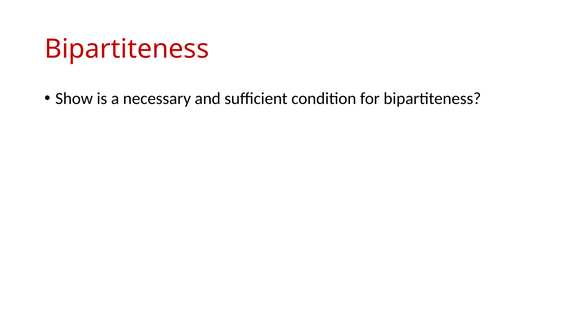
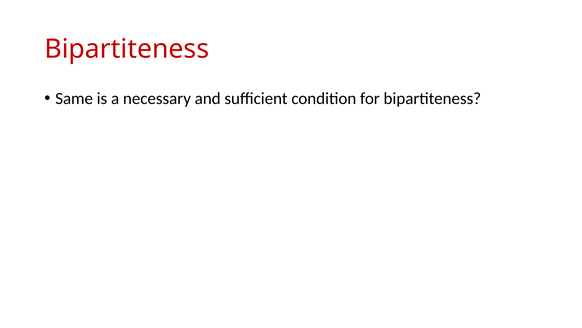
Show: Show -> Same
